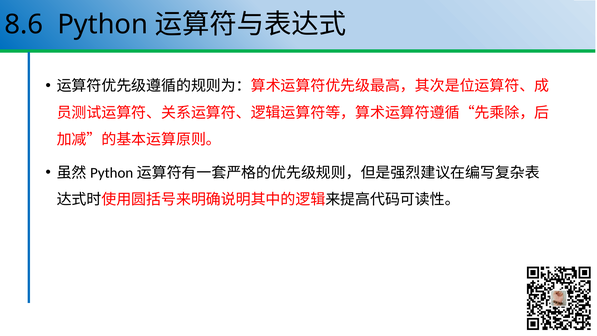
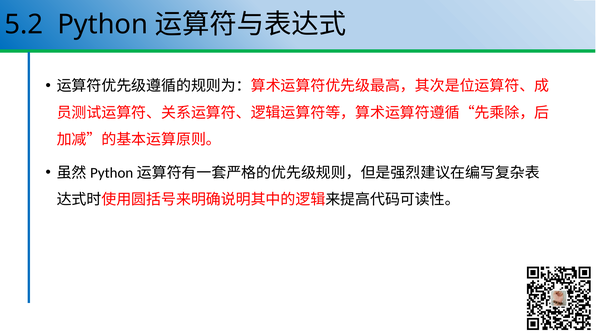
8.6: 8.6 -> 5.2
